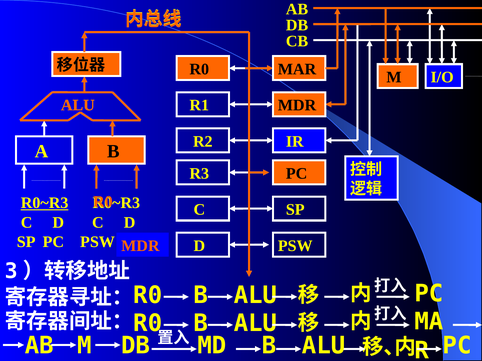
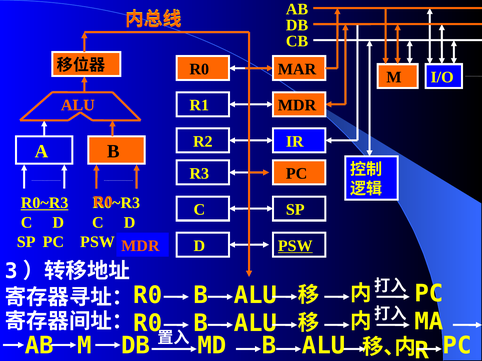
PSW at (295, 246) underline: none -> present
